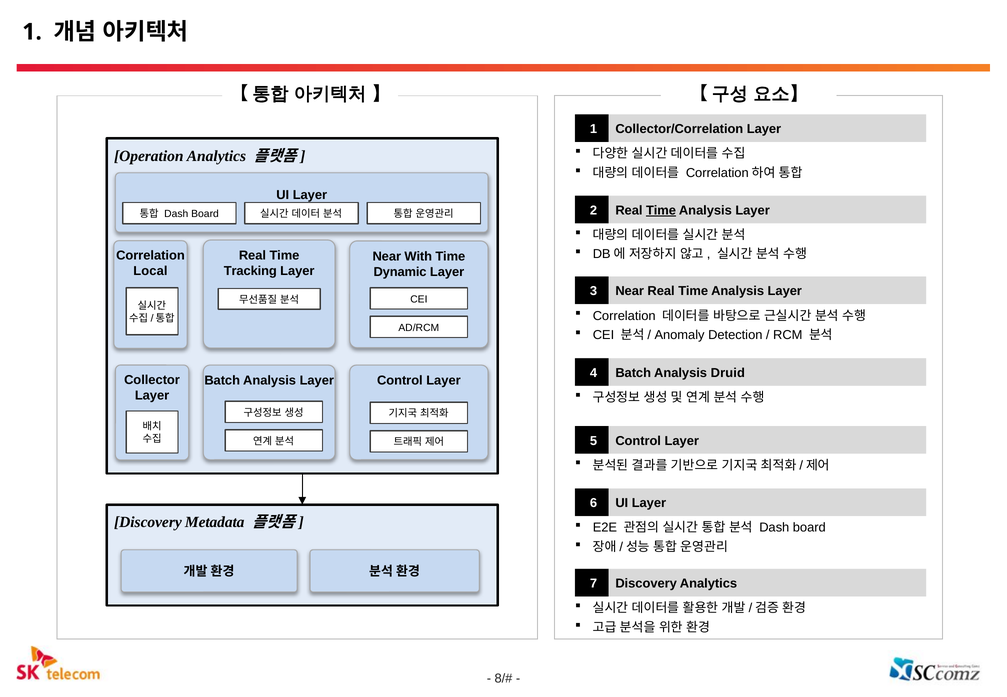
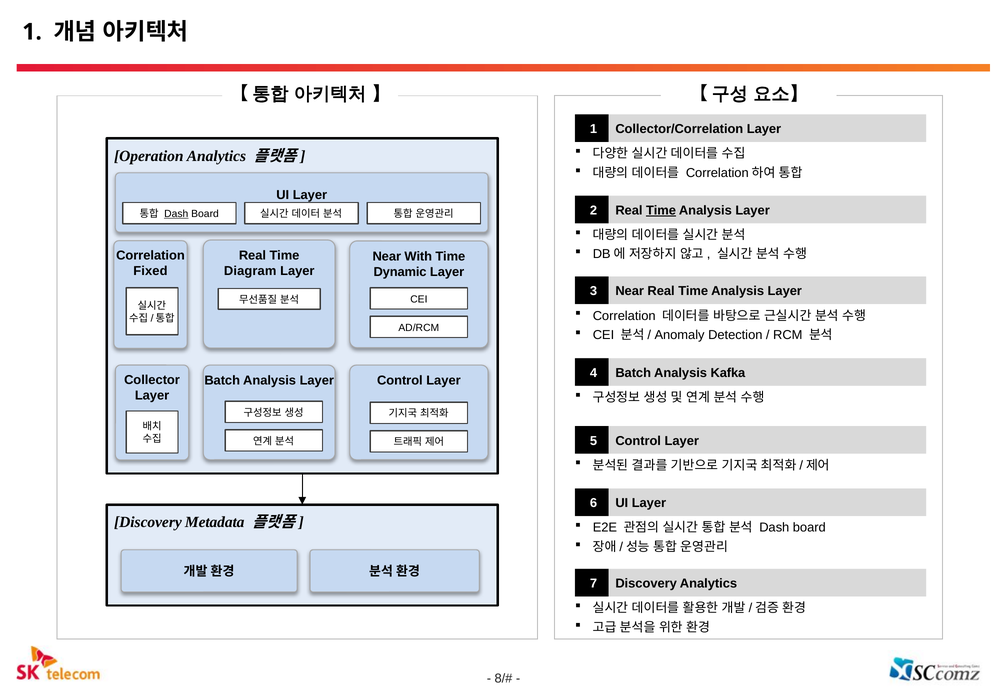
Dash at (176, 214) underline: none -> present
Local: Local -> Fixed
Tracking: Tracking -> Diagram
Druid: Druid -> Kafka
